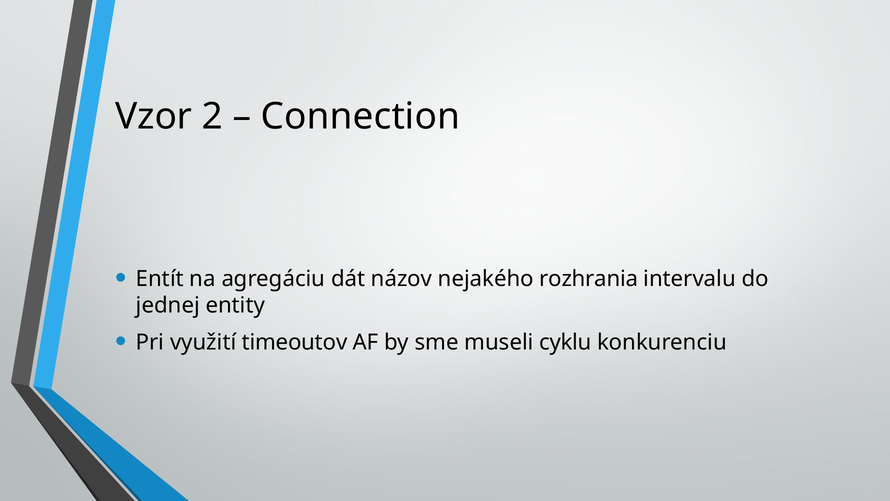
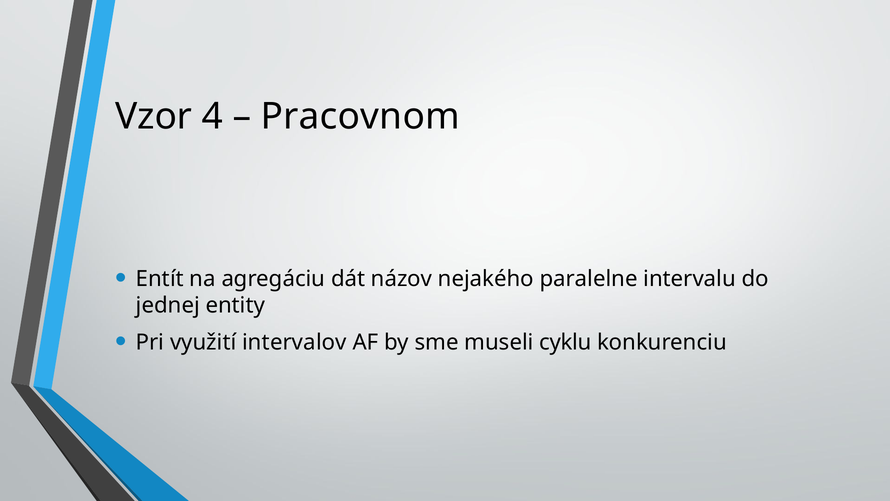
2: 2 -> 4
Connection: Connection -> Pracovnom
rozhrania: rozhrania -> paralelne
timeoutov: timeoutov -> intervalov
